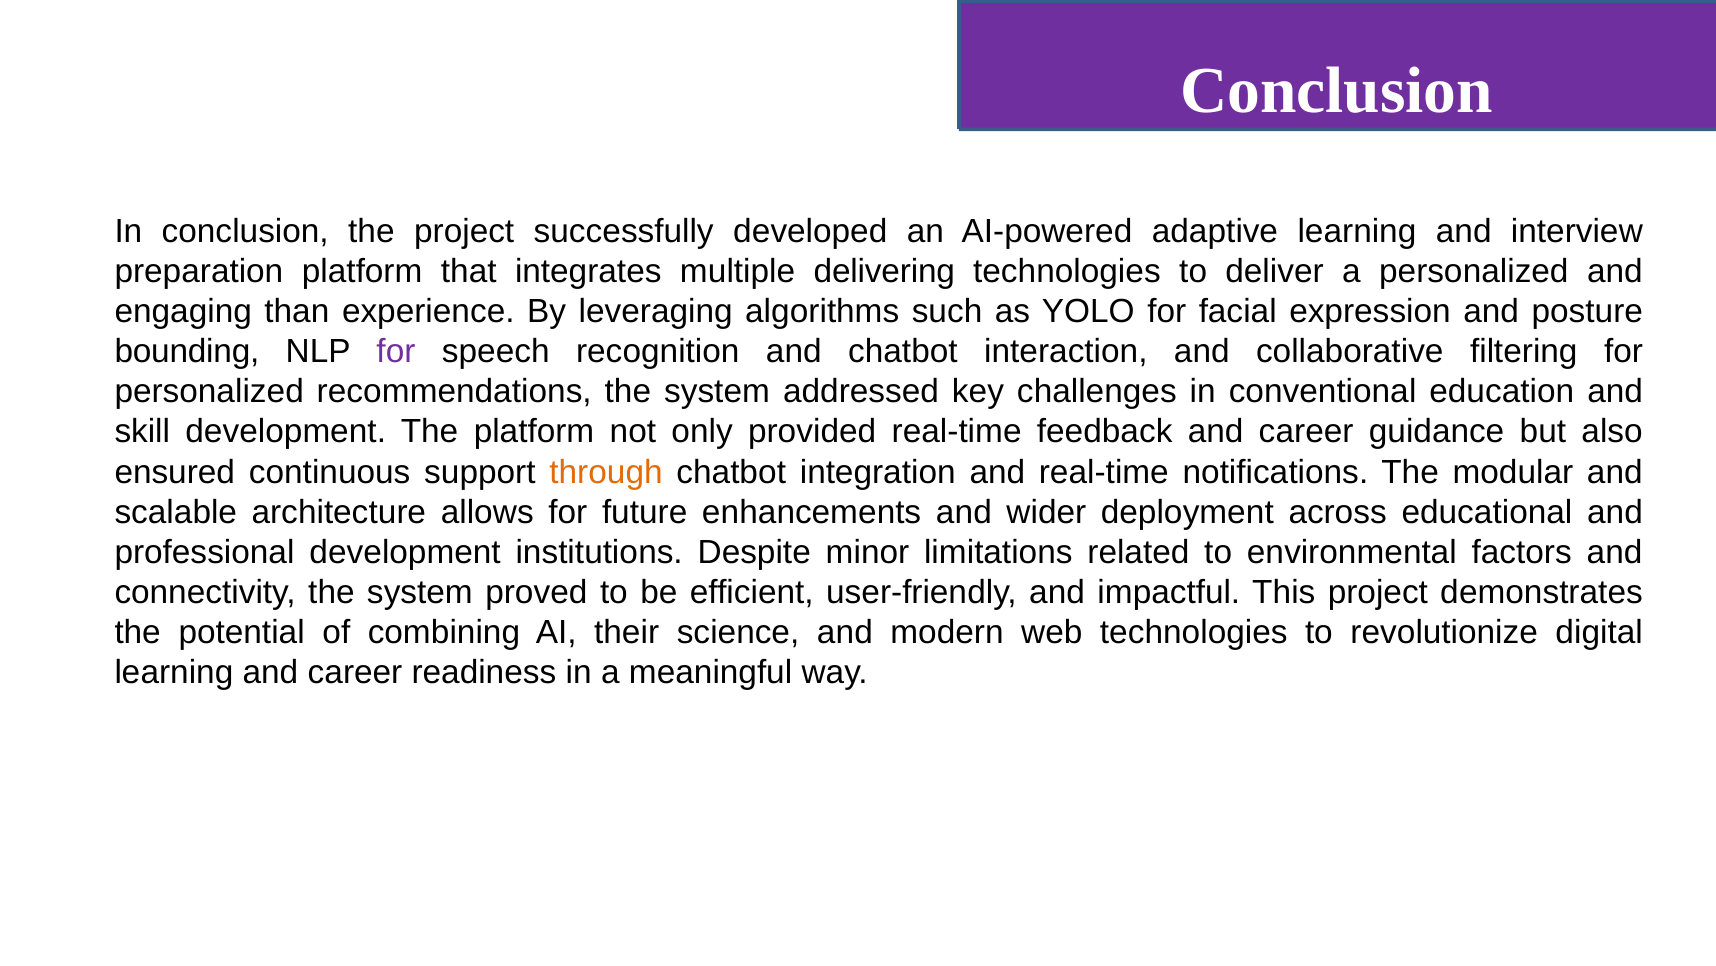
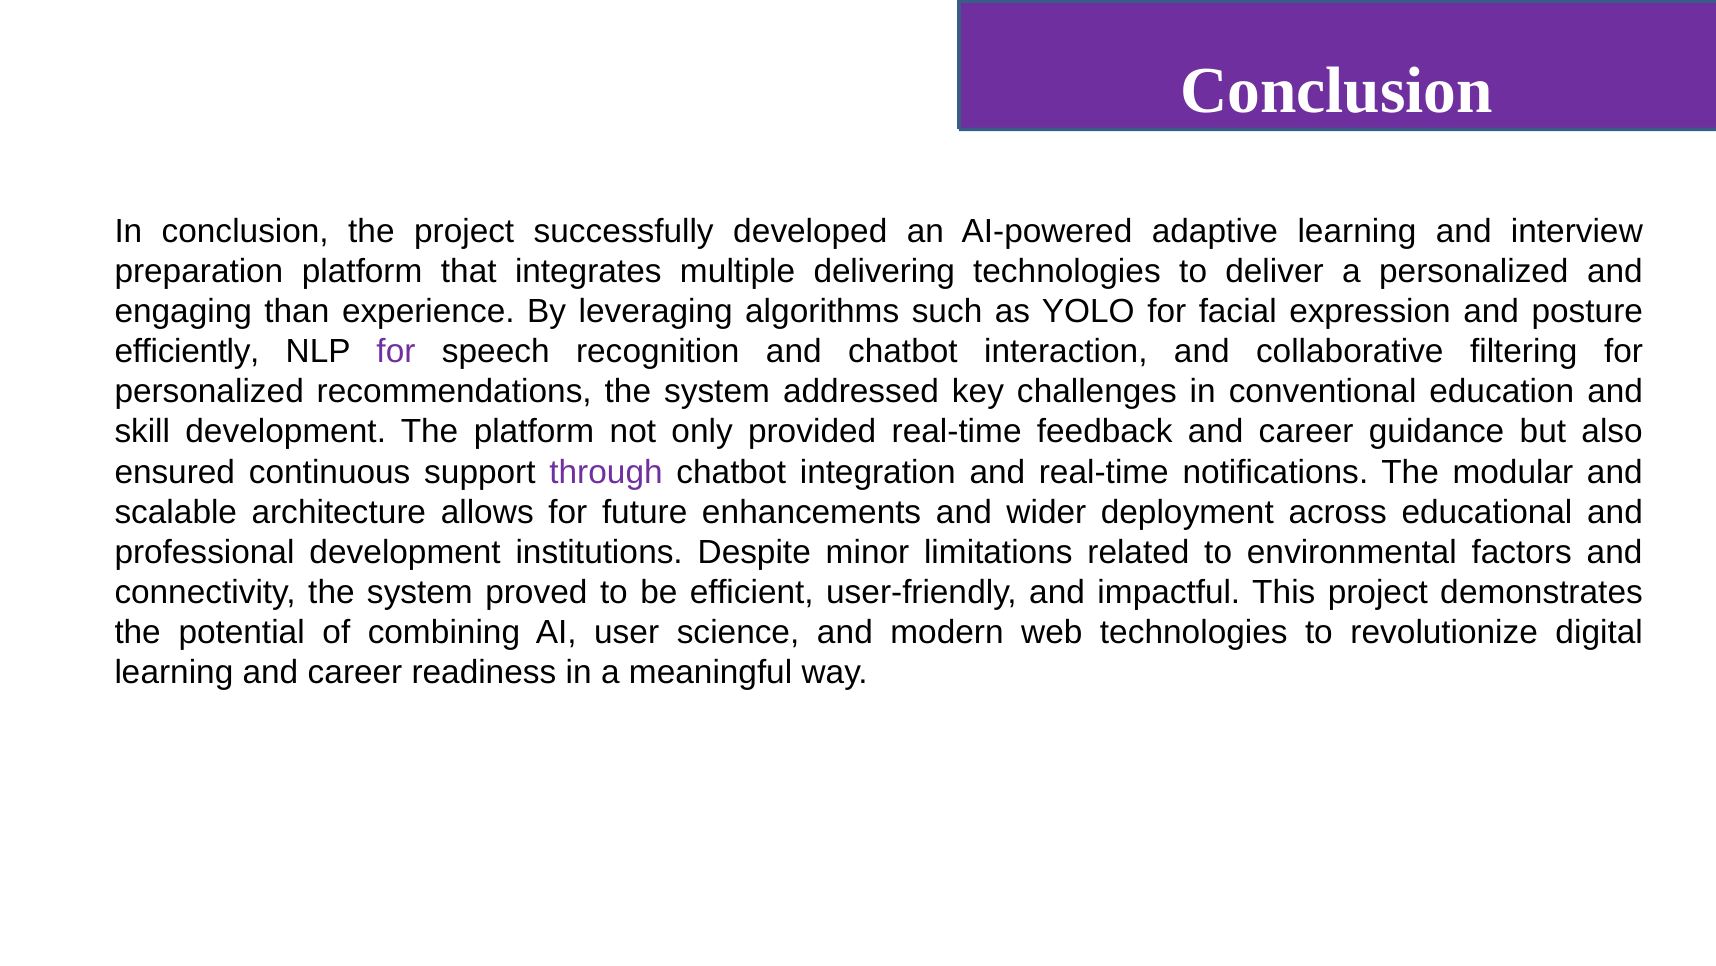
bounding: bounding -> efficiently
through colour: orange -> purple
their: their -> user
